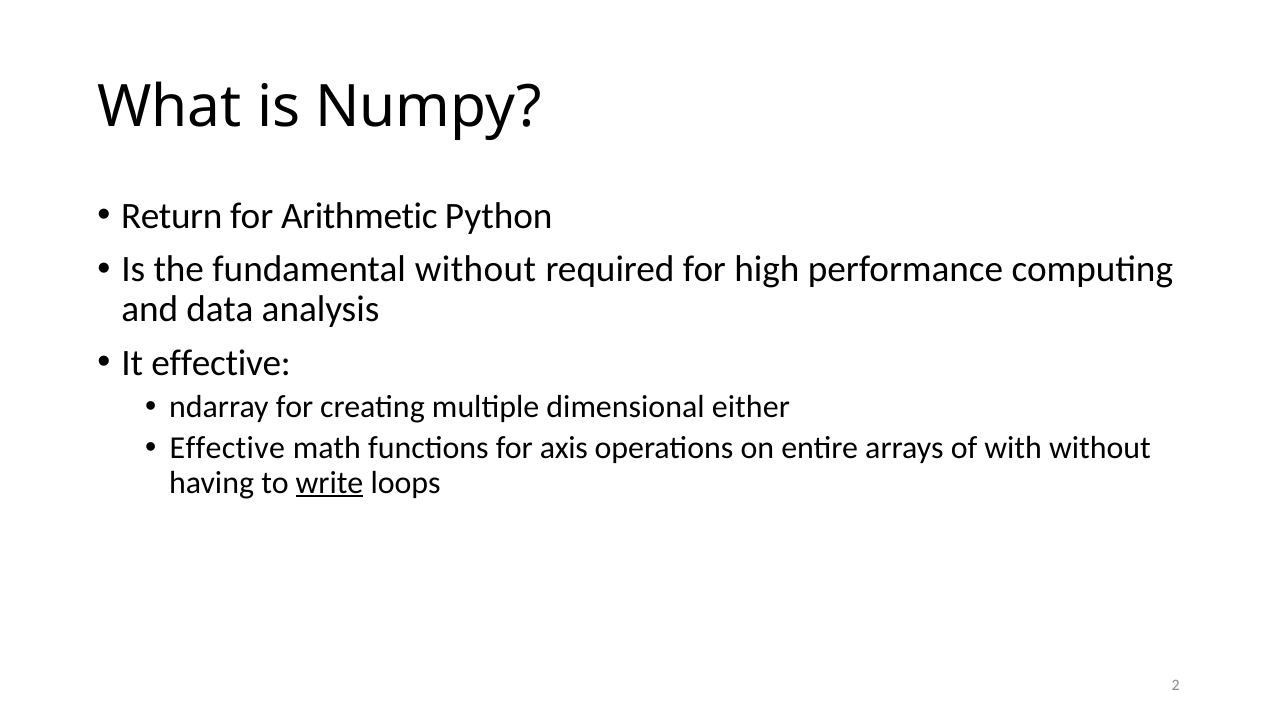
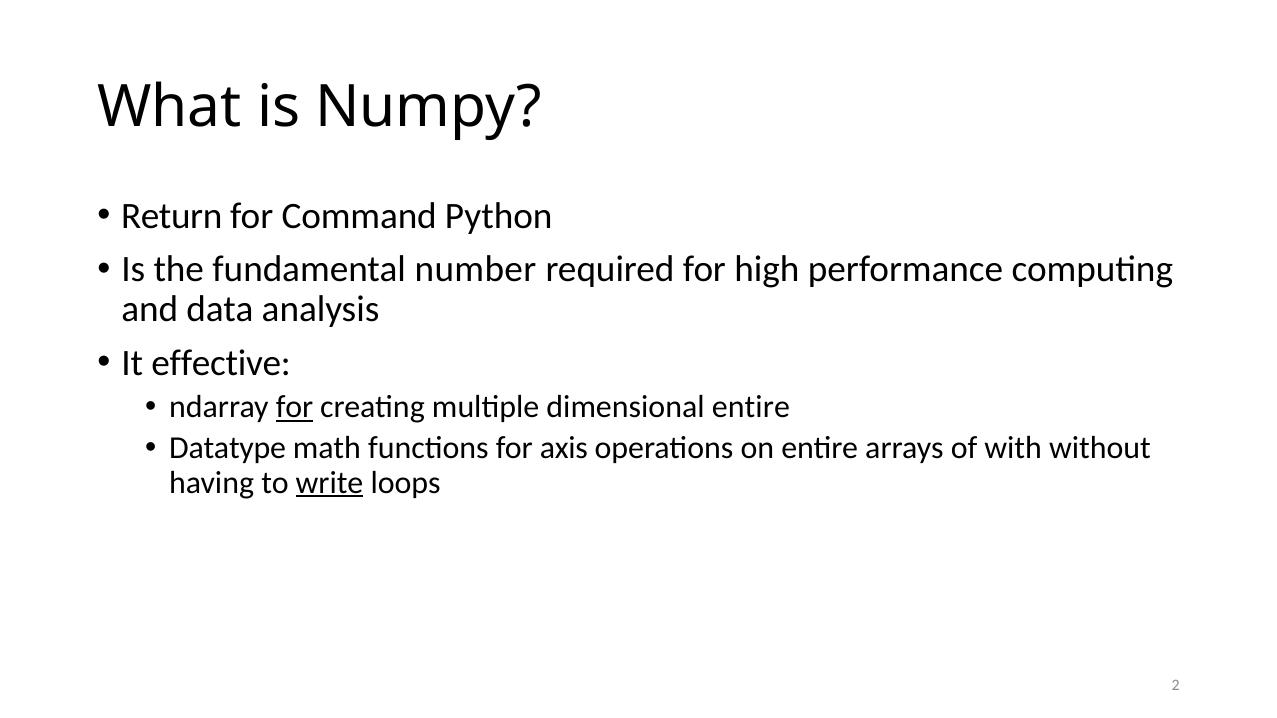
Arithmetic: Arithmetic -> Command
fundamental without: without -> number
for at (295, 407) underline: none -> present
dimensional either: either -> entire
Effective at (227, 448): Effective -> Datatype
